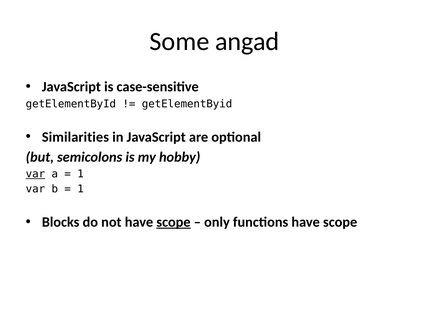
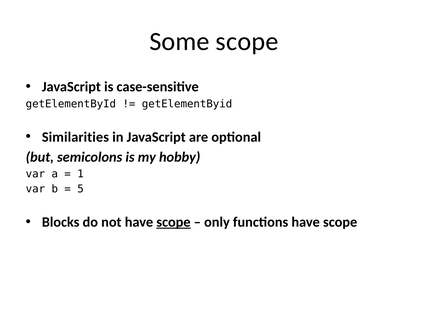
Some angad: angad -> scope
var at (35, 174) underline: present -> none
1 at (81, 189): 1 -> 5
